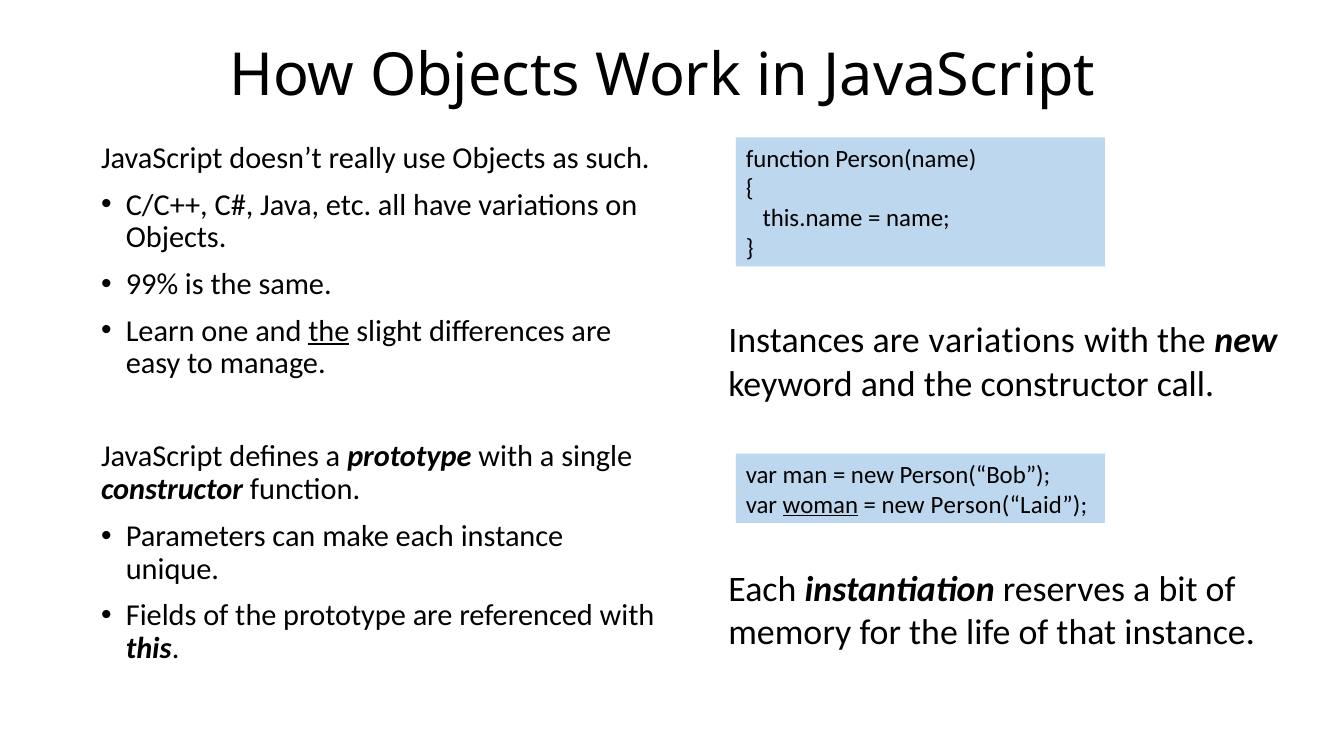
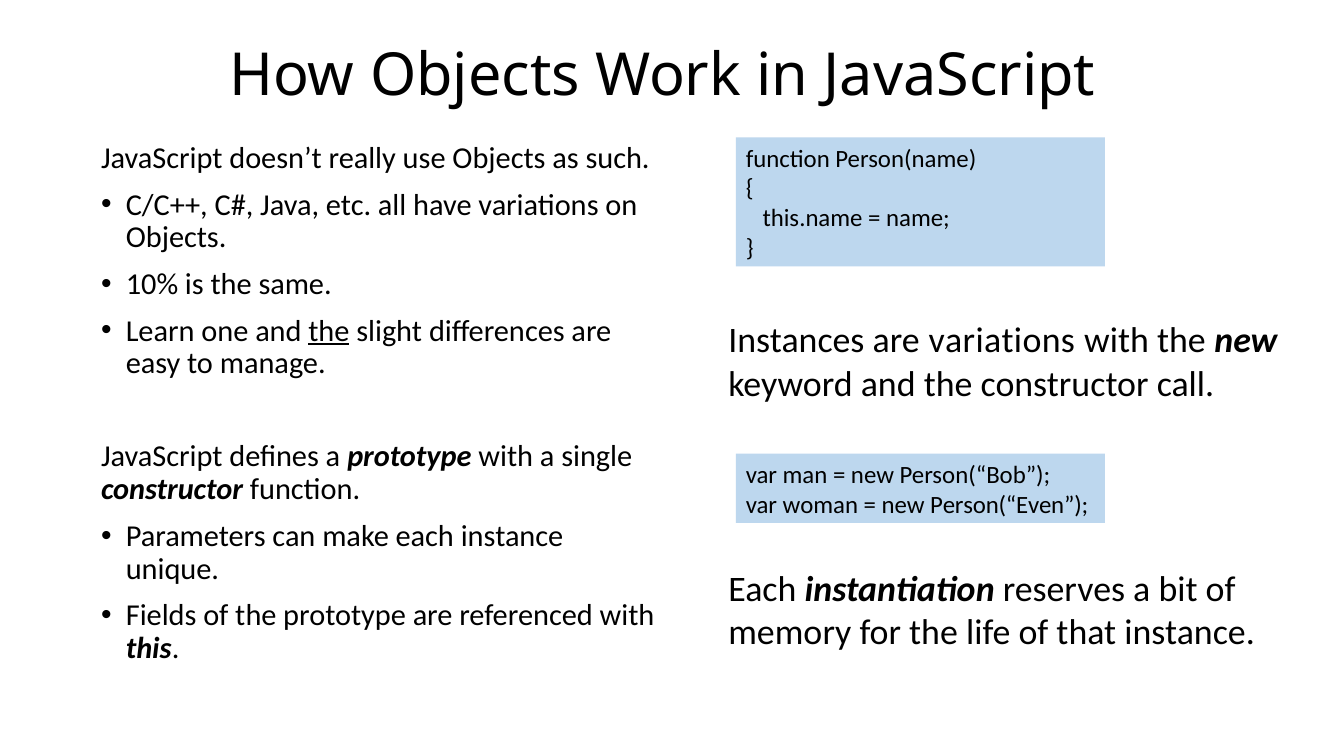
99%: 99% -> 10%
woman underline: present -> none
Person(“Laid: Person(“Laid -> Person(“Even
